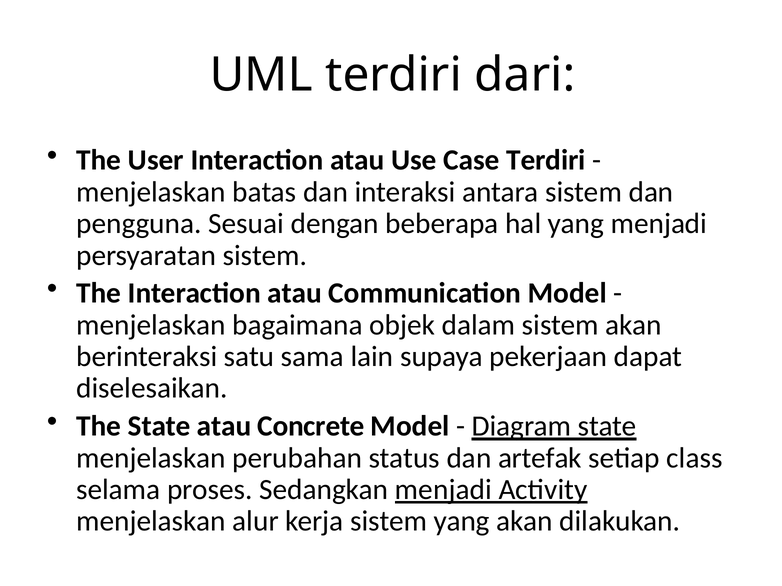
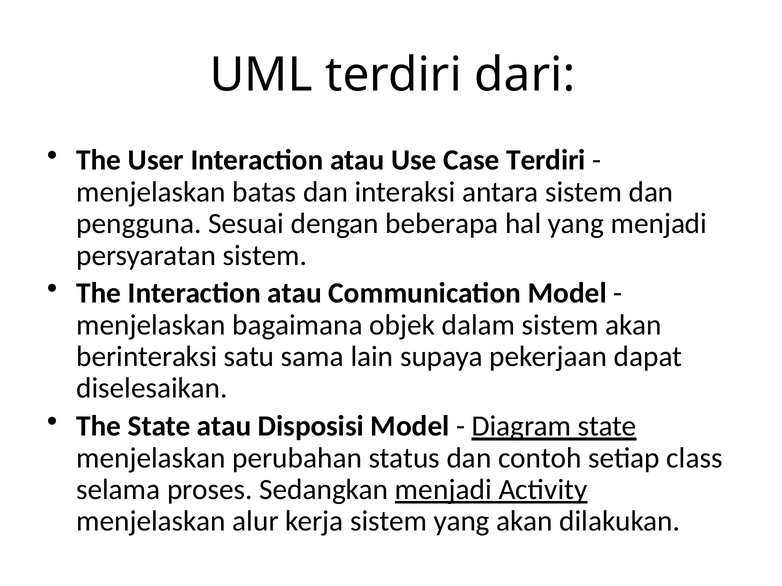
Concrete: Concrete -> Disposisi
artefak: artefak -> contoh
